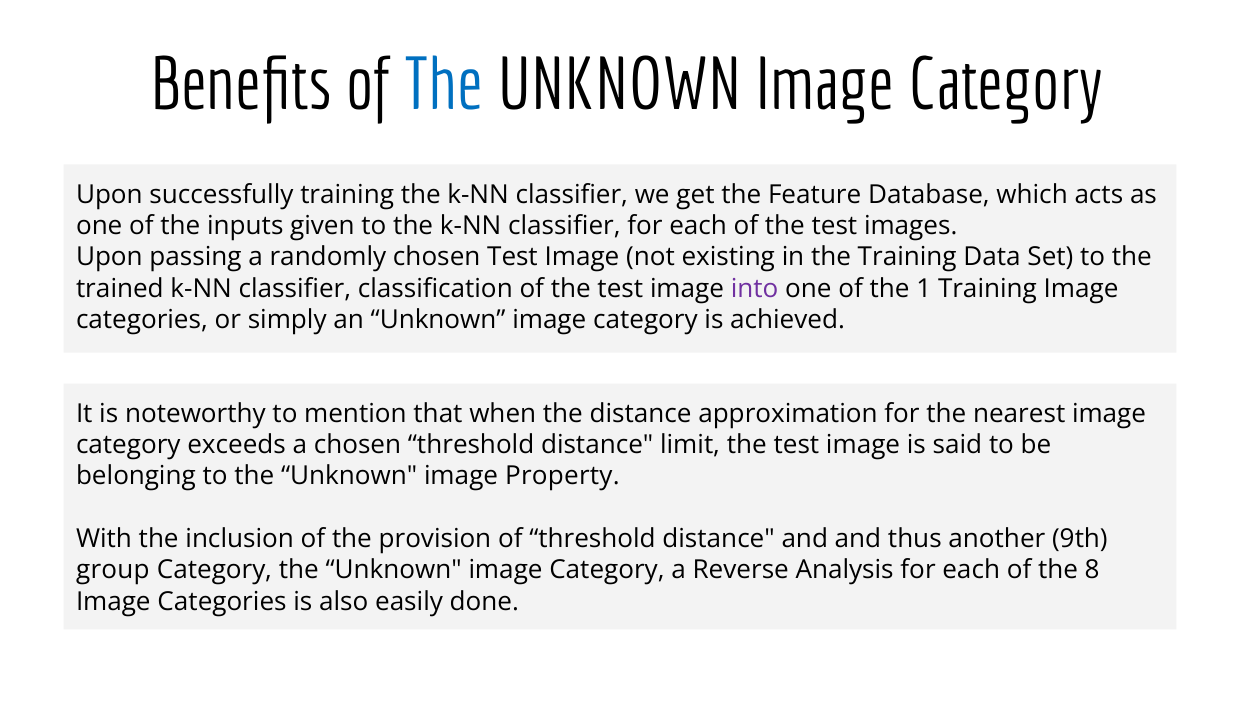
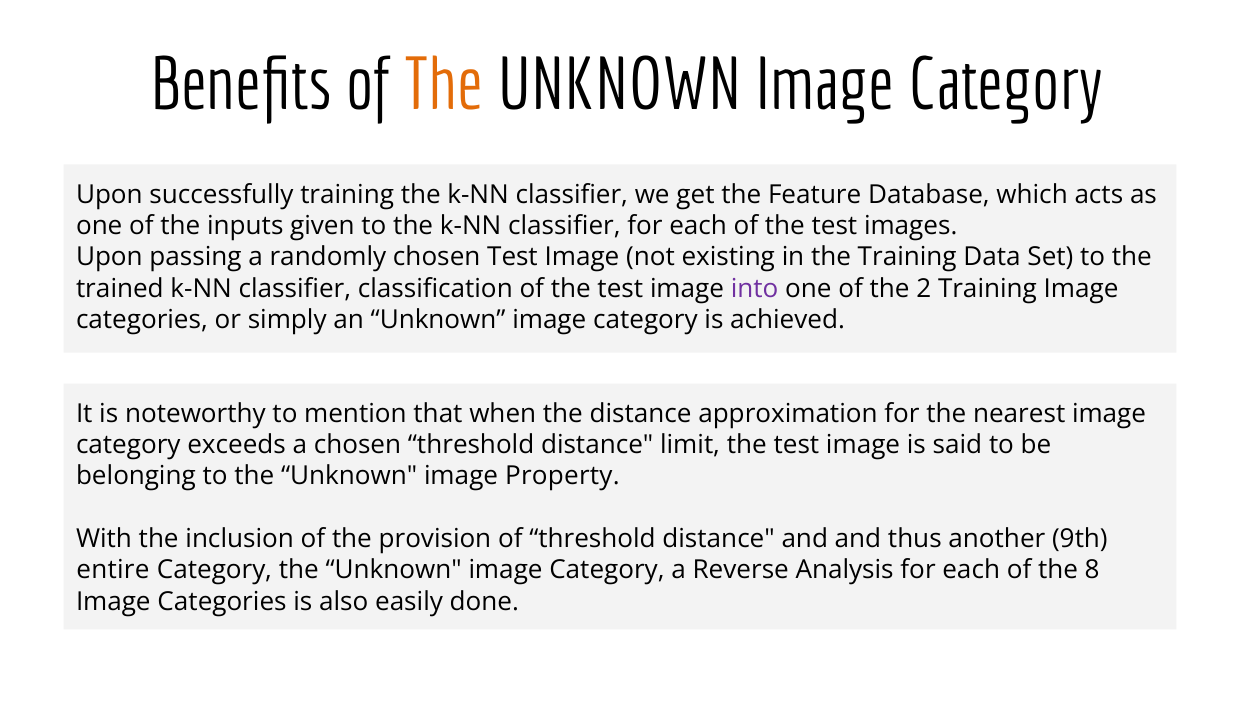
The at (444, 85) colour: blue -> orange
1: 1 -> 2
group: group -> entire
